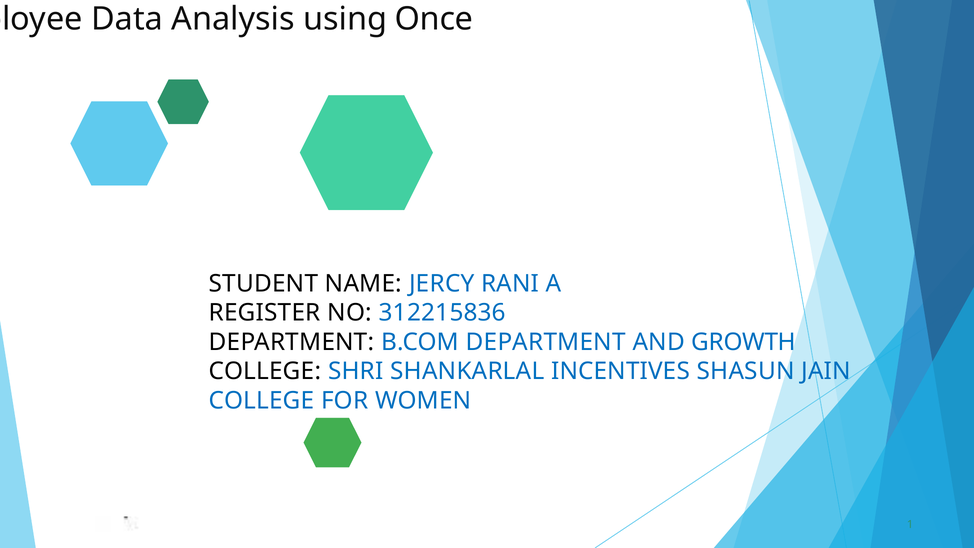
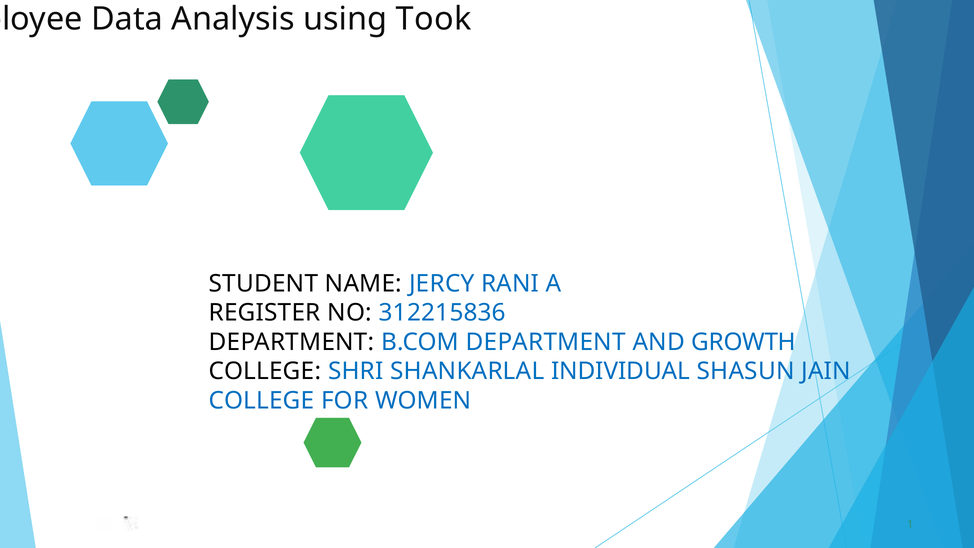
Once: Once -> Took
INCENTIVES: INCENTIVES -> INDIVIDUAL
